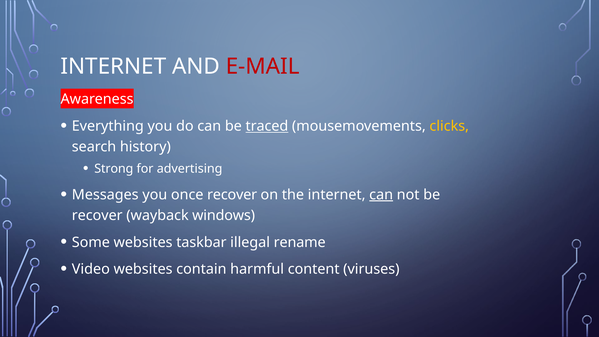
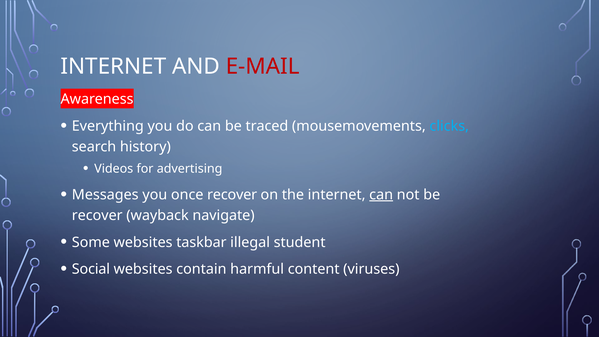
traced underline: present -> none
clicks colour: yellow -> light blue
Strong: Strong -> Videos
windows: windows -> navigate
rename: rename -> student
Video: Video -> Social
